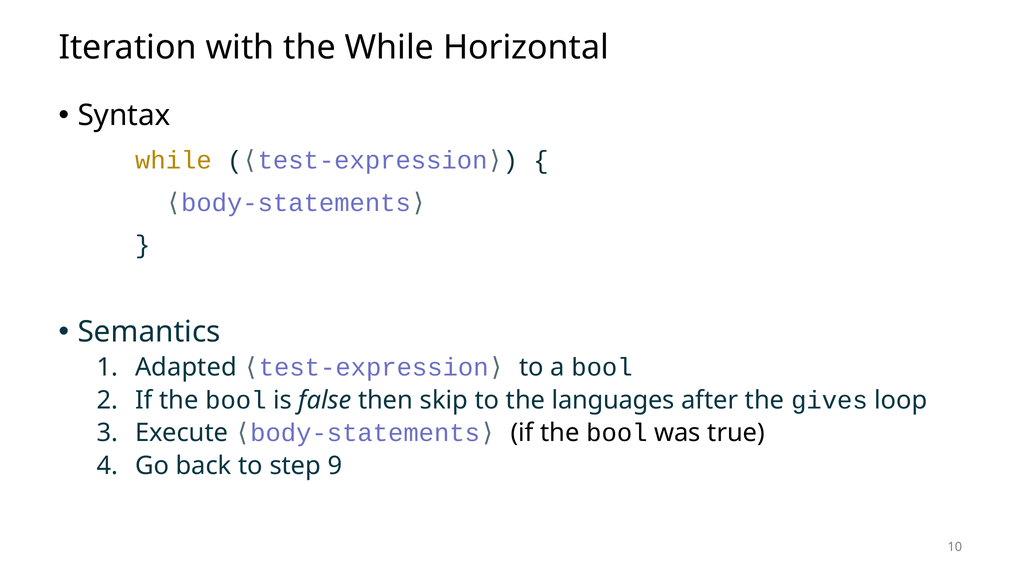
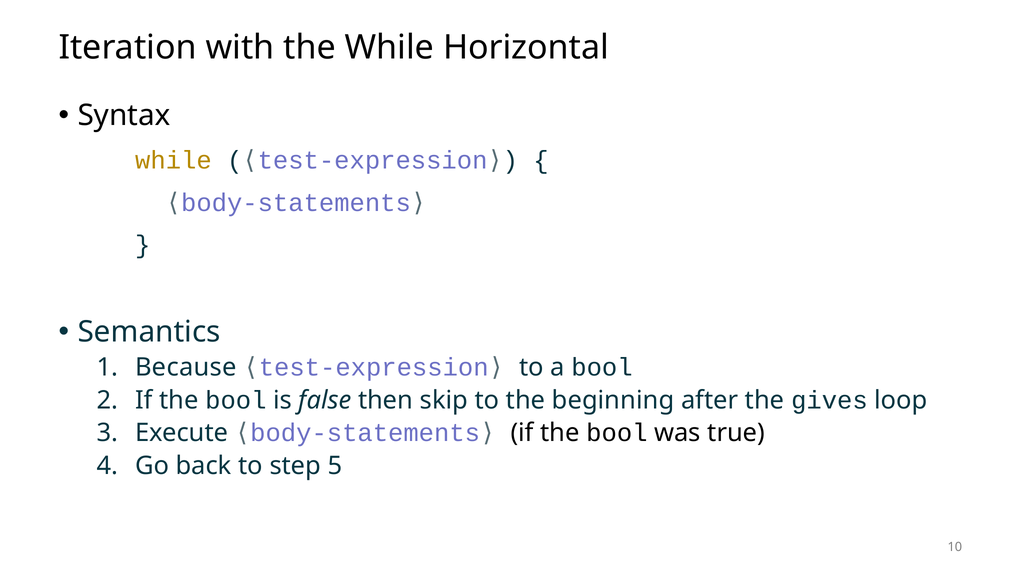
Adapted: Adapted -> Because
languages: languages -> beginning
9: 9 -> 5
